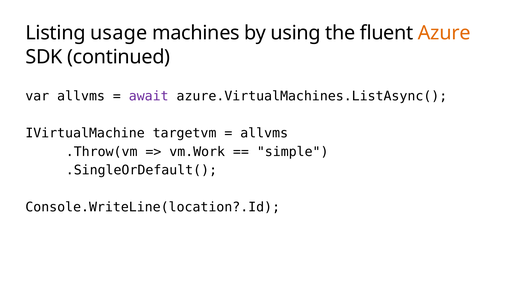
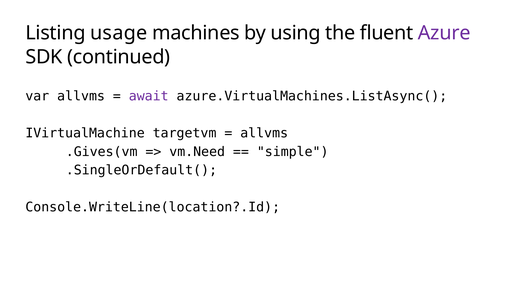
Azure colour: orange -> purple
.Throw(vm: .Throw(vm -> .Gives(vm
vm.Work: vm.Work -> vm.Need
